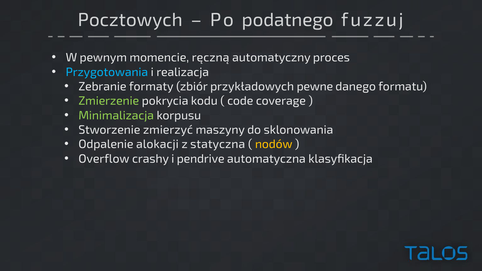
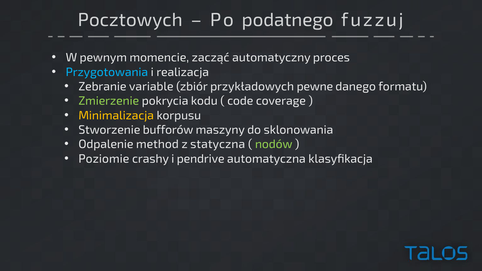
ręczną: ręczną -> zacząć
formaty: formaty -> variable
Minimalizacja colour: light green -> yellow
zmierzyć: zmierzyć -> bufforów
alokacji: alokacji -> method
nodów colour: yellow -> light green
Overflow: Overflow -> Poziomie
